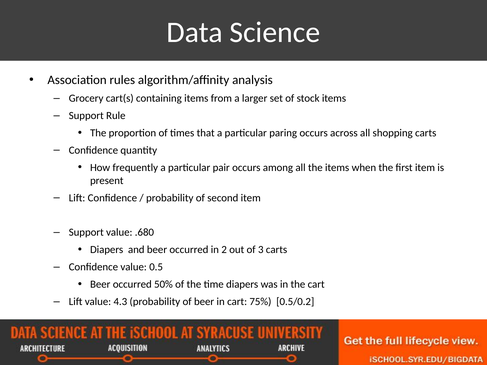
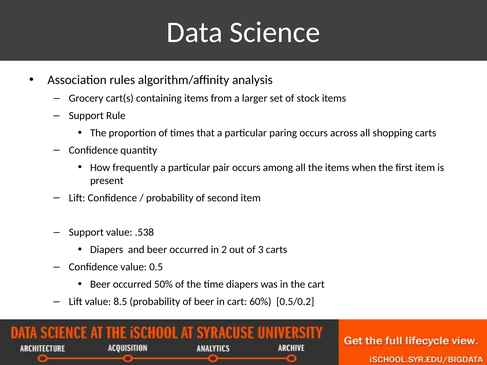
.680: .680 -> .538
4.3: 4.3 -> 8.5
75%: 75% -> 60%
